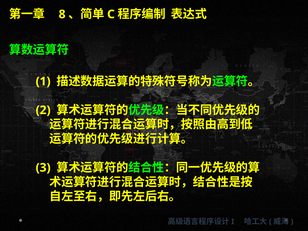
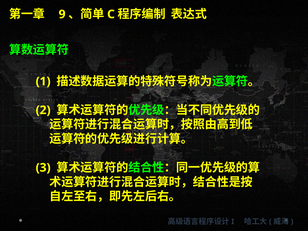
8: 8 -> 9
